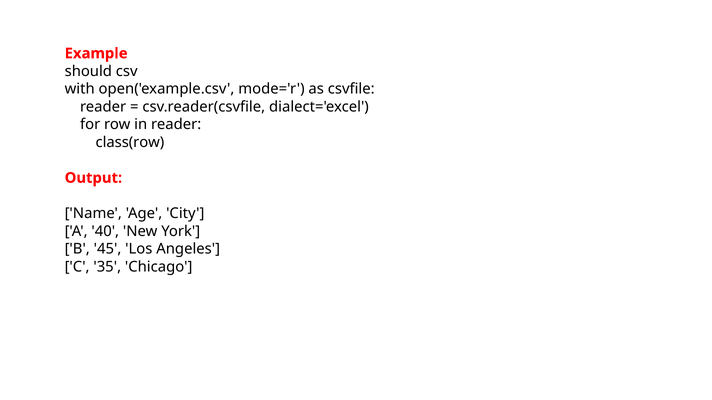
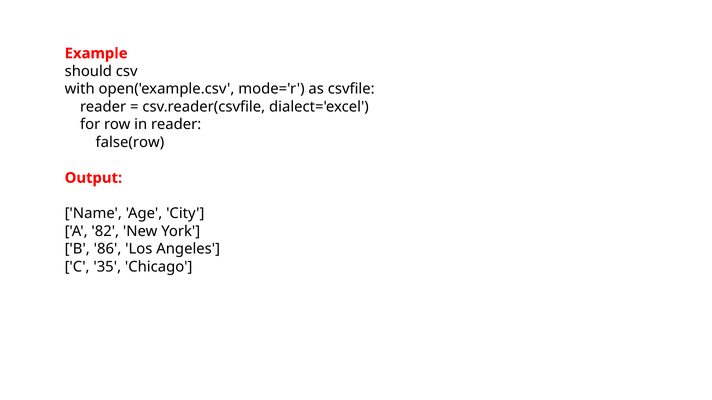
class(row: class(row -> false(row
40: 40 -> 82
45: 45 -> 86
